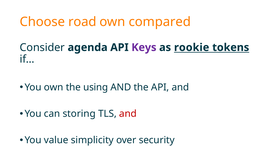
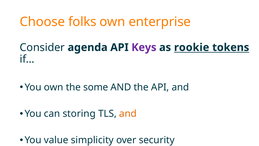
road: road -> folks
compared: compared -> enterprise
using: using -> some
and at (128, 113) colour: red -> orange
